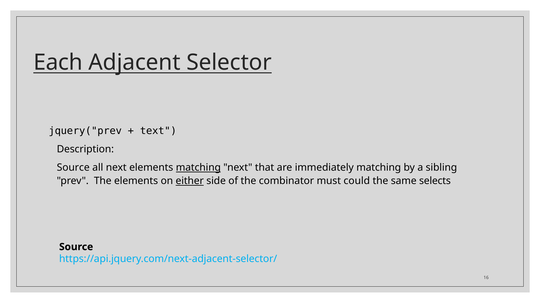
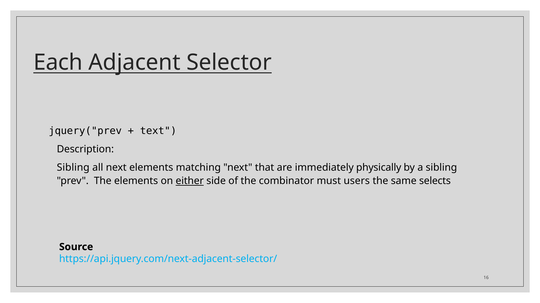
Source at (73, 168): Source -> Sibling
matching at (198, 168) underline: present -> none
immediately matching: matching -> physically
could: could -> users
